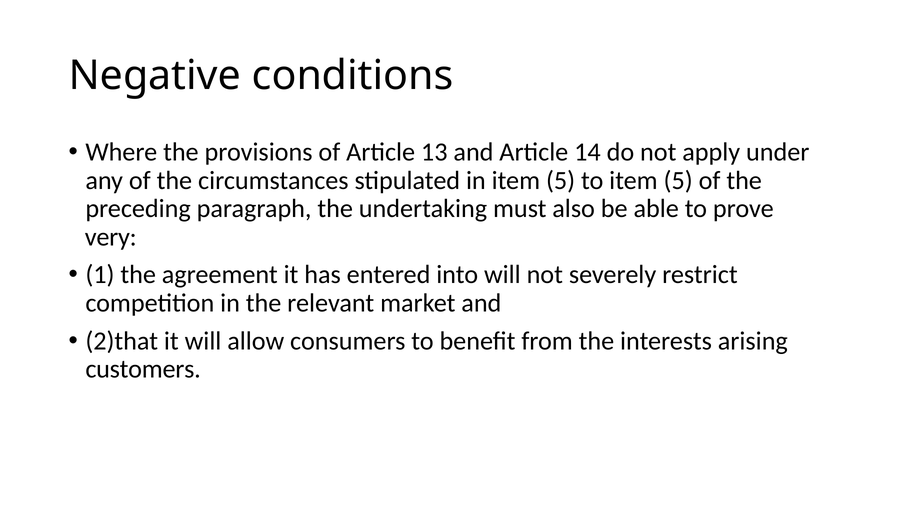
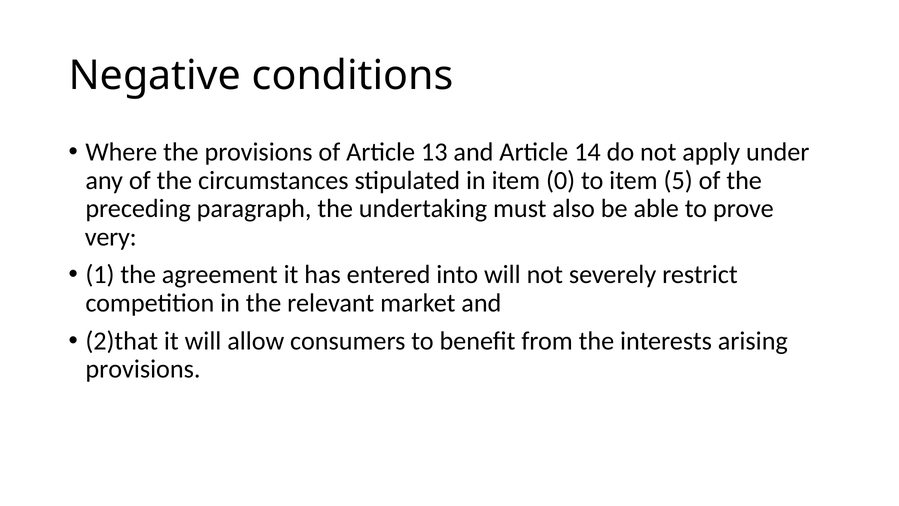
in item 5: 5 -> 0
customers at (143, 369): customers -> provisions
